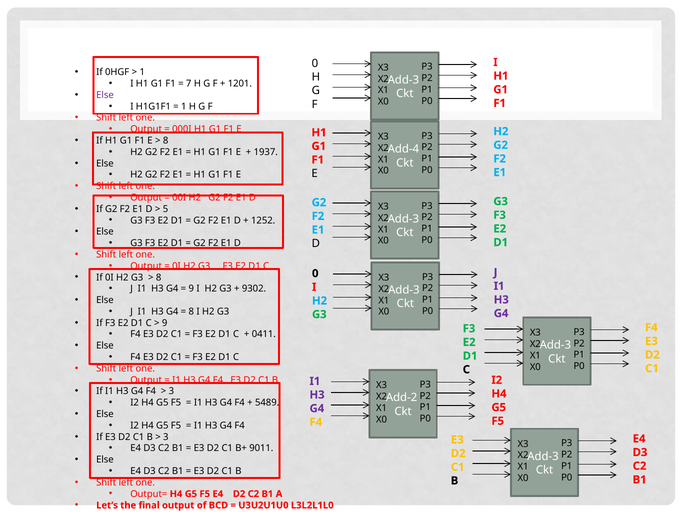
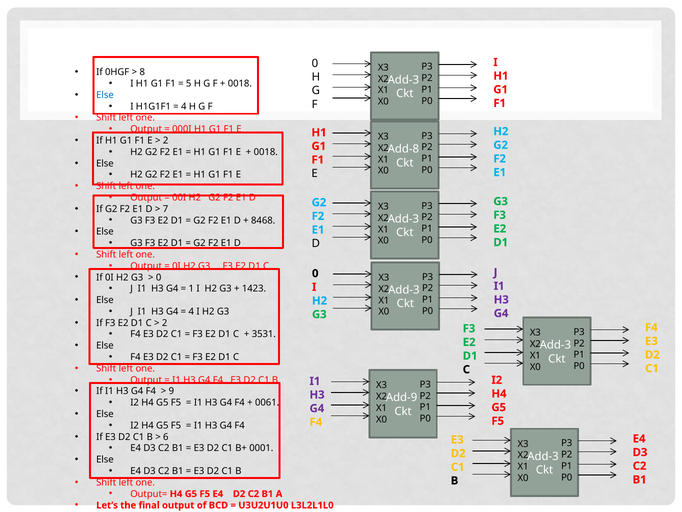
1 at (142, 72): 1 -> 8
7: 7 -> 5
1201 at (240, 84): 1201 -> 0018
Else at (105, 95) colour: purple -> blue
1 at (184, 106): 1 -> 4
8 at (166, 140): 8 -> 2
Add-4: Add-4 -> Add-8
1937 at (266, 152): 1937 -> 0018
5: 5 -> 7
1252: 1252 -> 8468
8 at (159, 277): 8 -> 0
9 at (191, 288): 9 -> 1
9302: 9302 -> 1423
8 at (191, 311): 8 -> 4
9 at (165, 323): 9 -> 2
0411: 0411 -> 3531
3 at (171, 391): 3 -> 9
Add-2: Add-2 -> Add-9
5489: 5489 -> 0061
3 at (166, 436): 3 -> 6
9011: 9011 -> 0001
